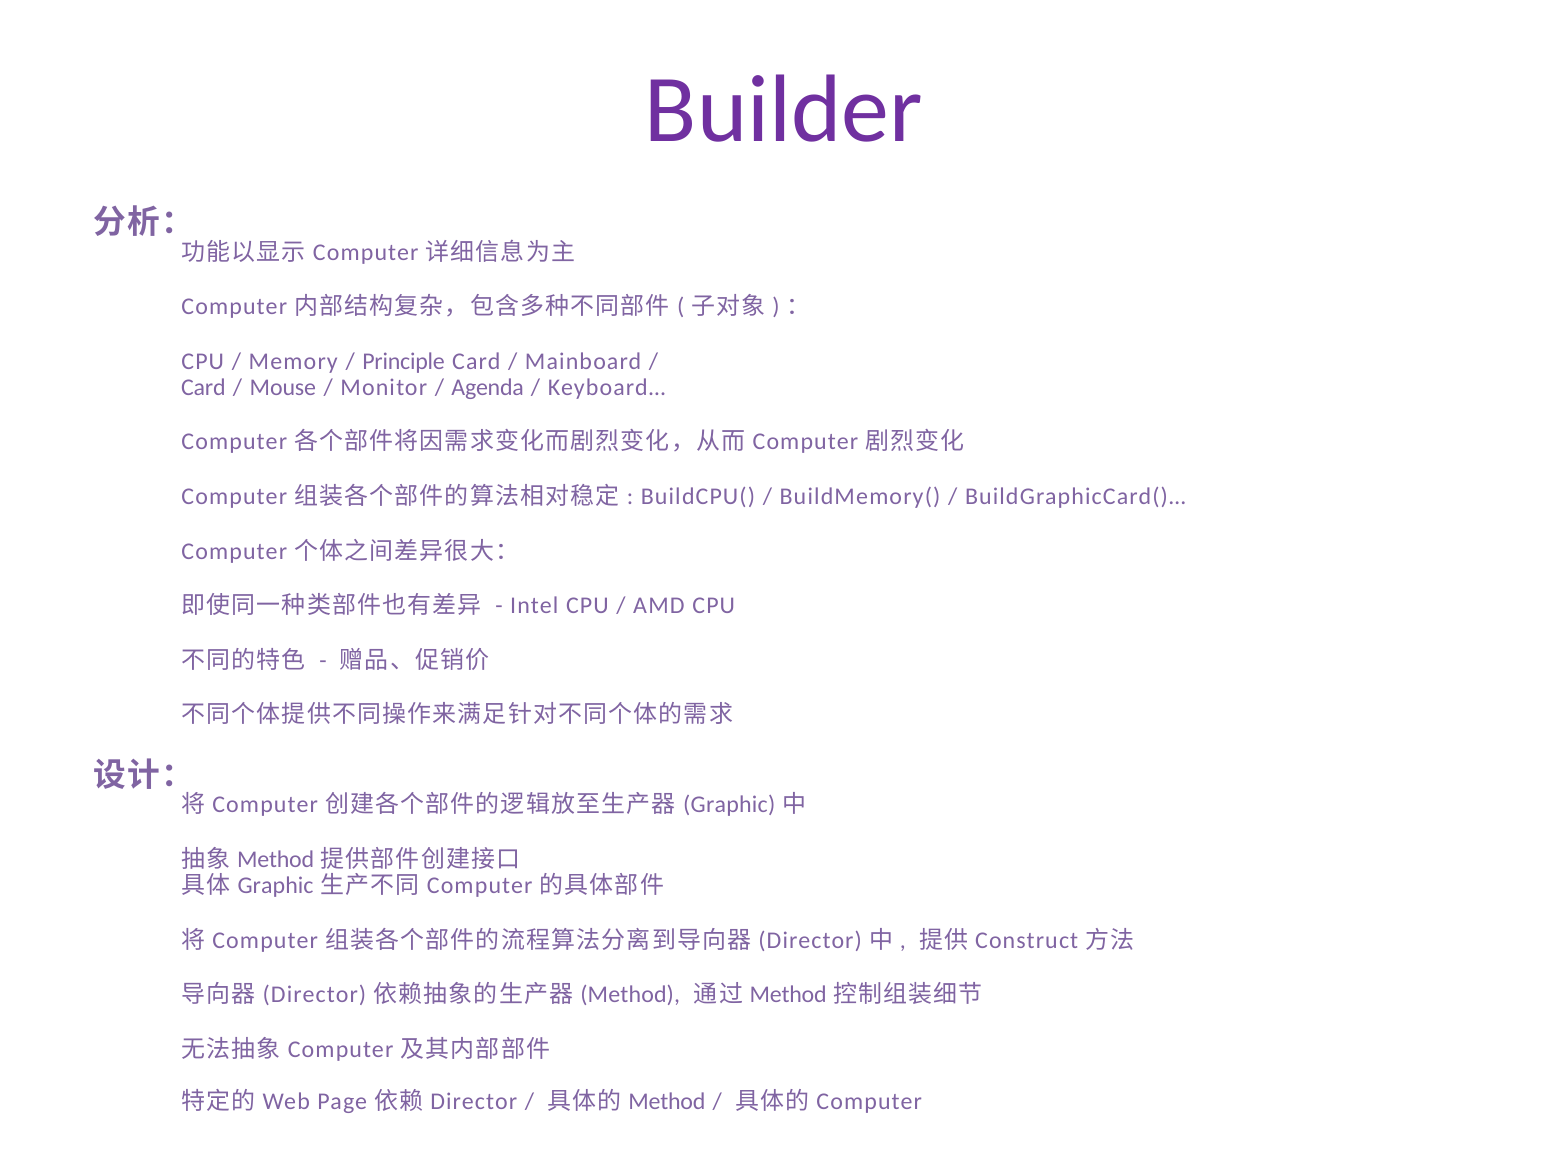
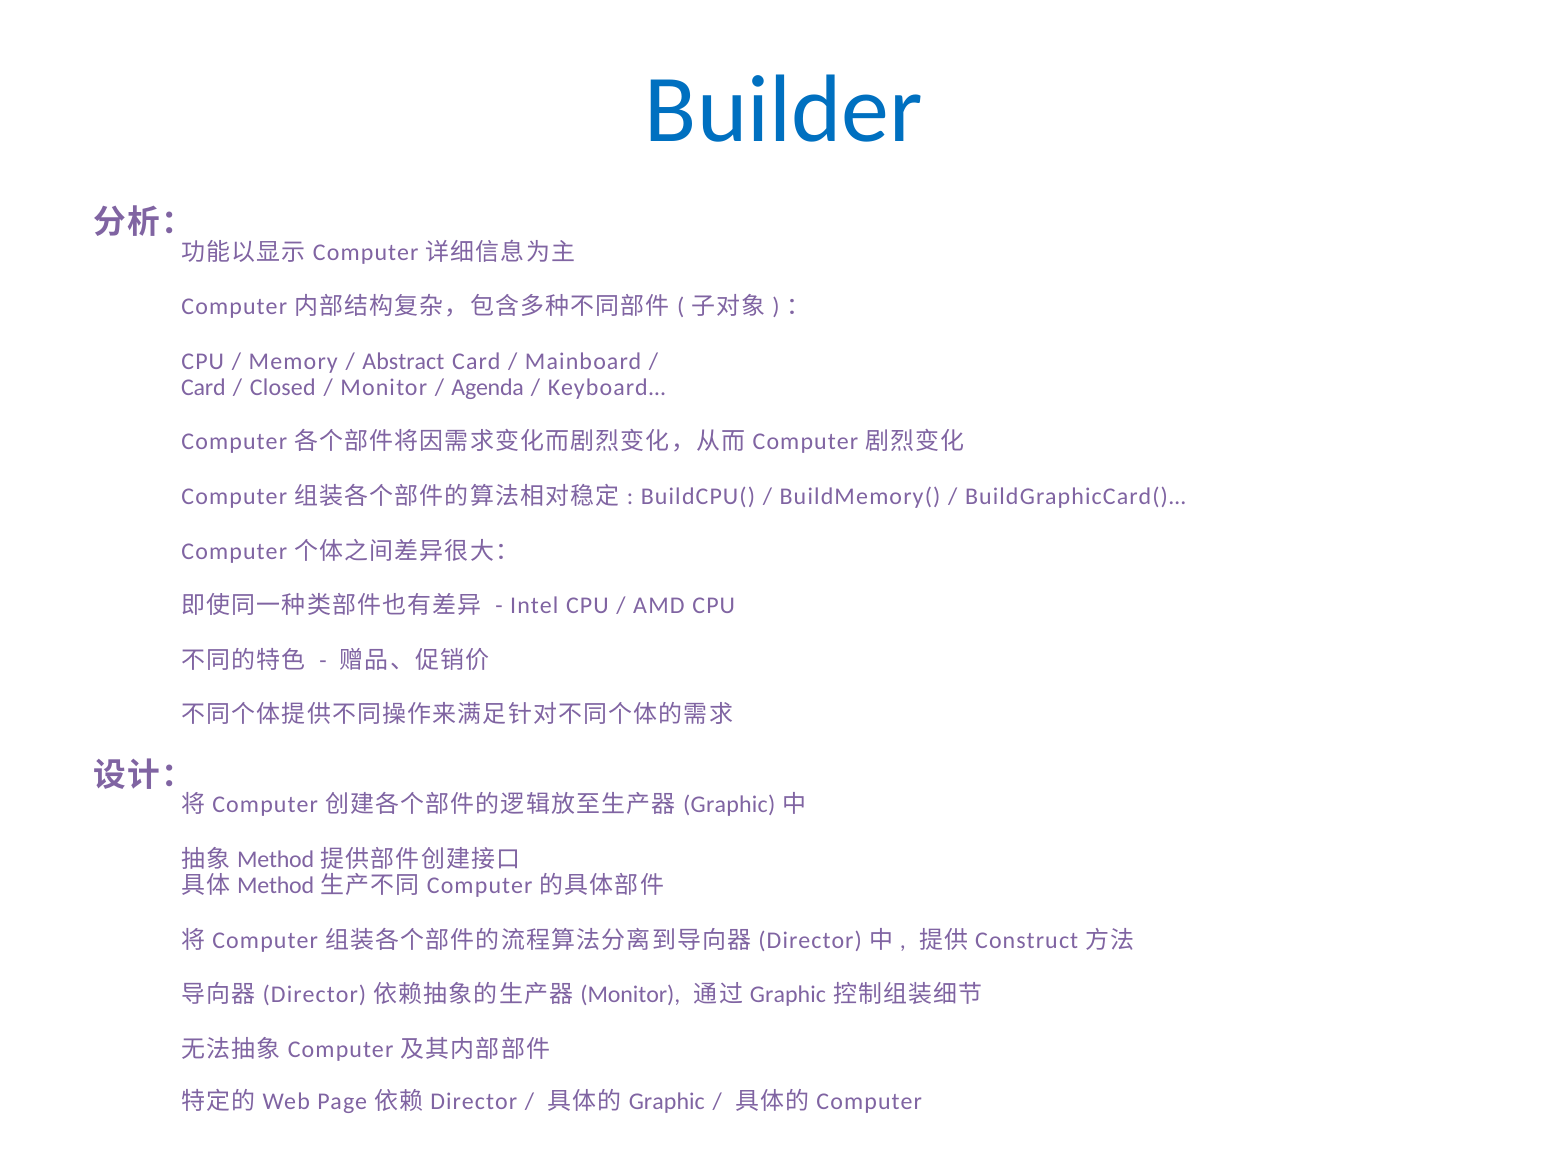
Builder colour: purple -> blue
Principle: Principle -> Abstract
Mouse: Mouse -> Closed
Graphic at (276, 885): Graphic -> Method
Method at (630, 995): Method -> Monitor
Method at (788, 995): Method -> Graphic
Method at (667, 1101): Method -> Graphic
